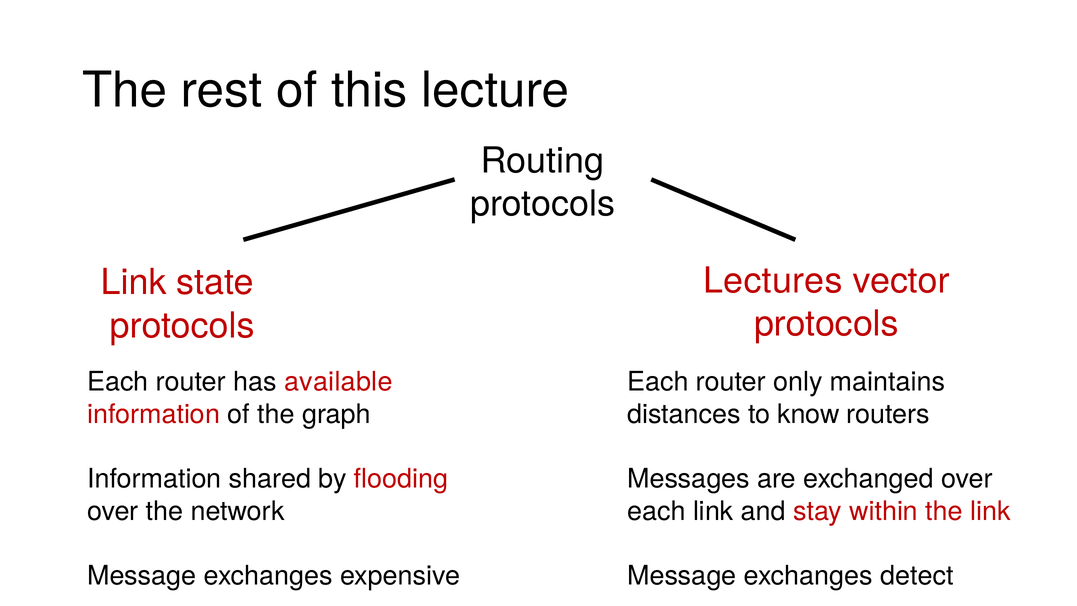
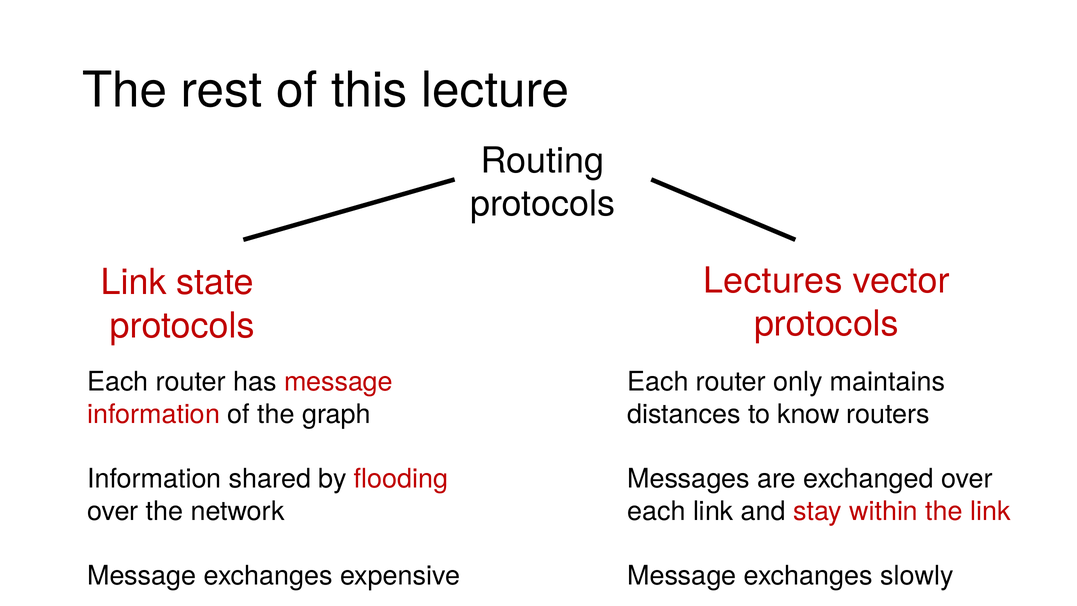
has available: available -> message
detect: detect -> slowly
